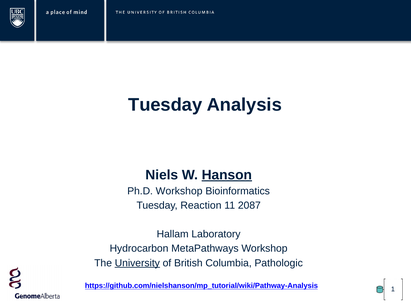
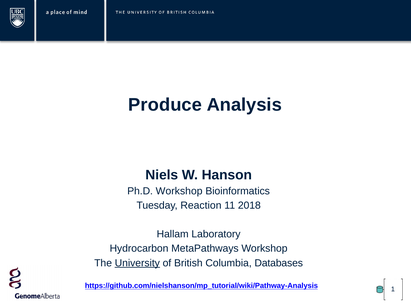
Tuesday at (165, 105): Tuesday -> Produce
Hanson underline: present -> none
2087: 2087 -> 2018
Pathologic: Pathologic -> Databases
